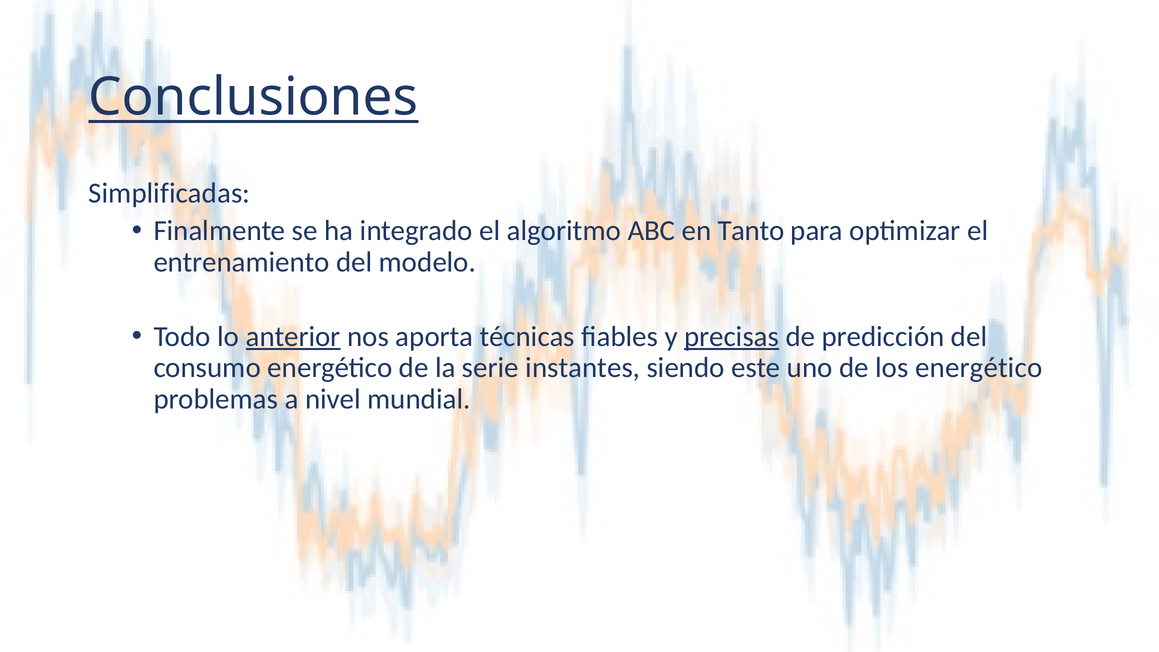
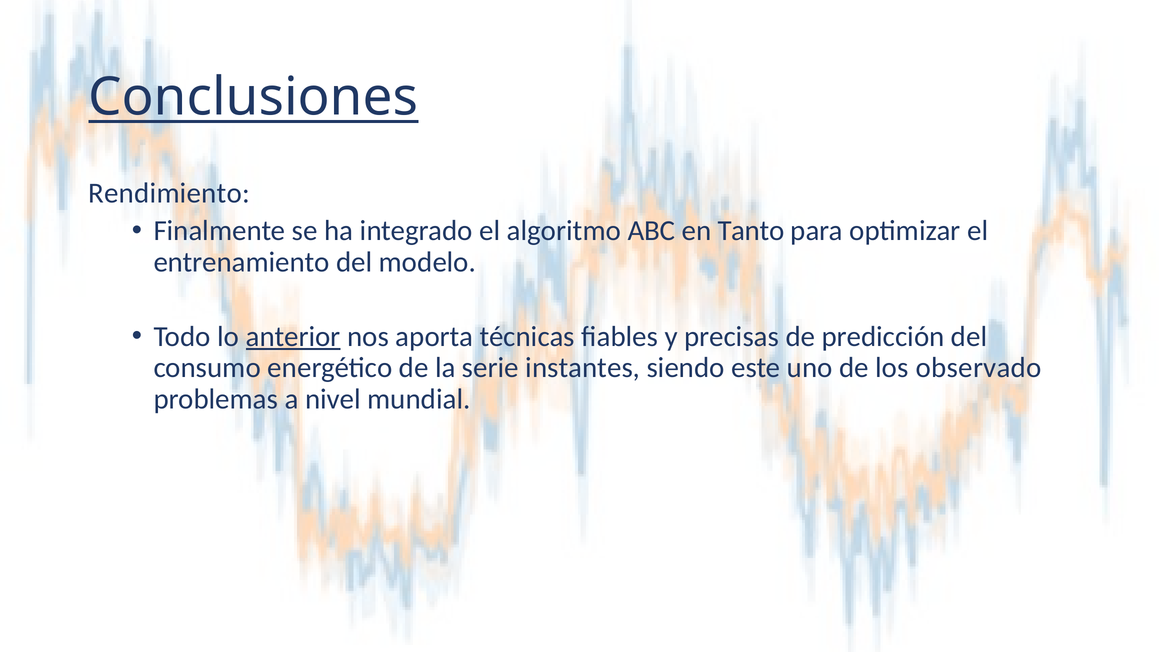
Simplificadas: Simplificadas -> Rendimiento
precisas underline: present -> none
los energético: energético -> observado
